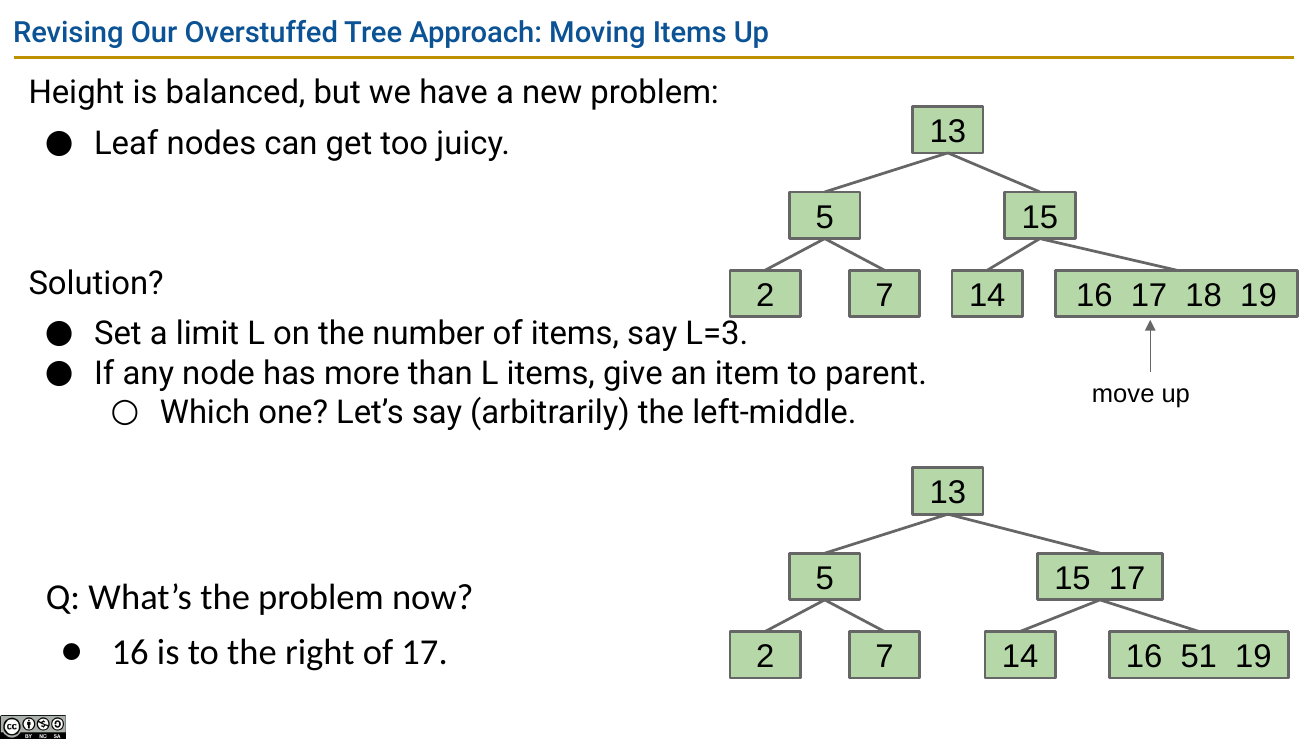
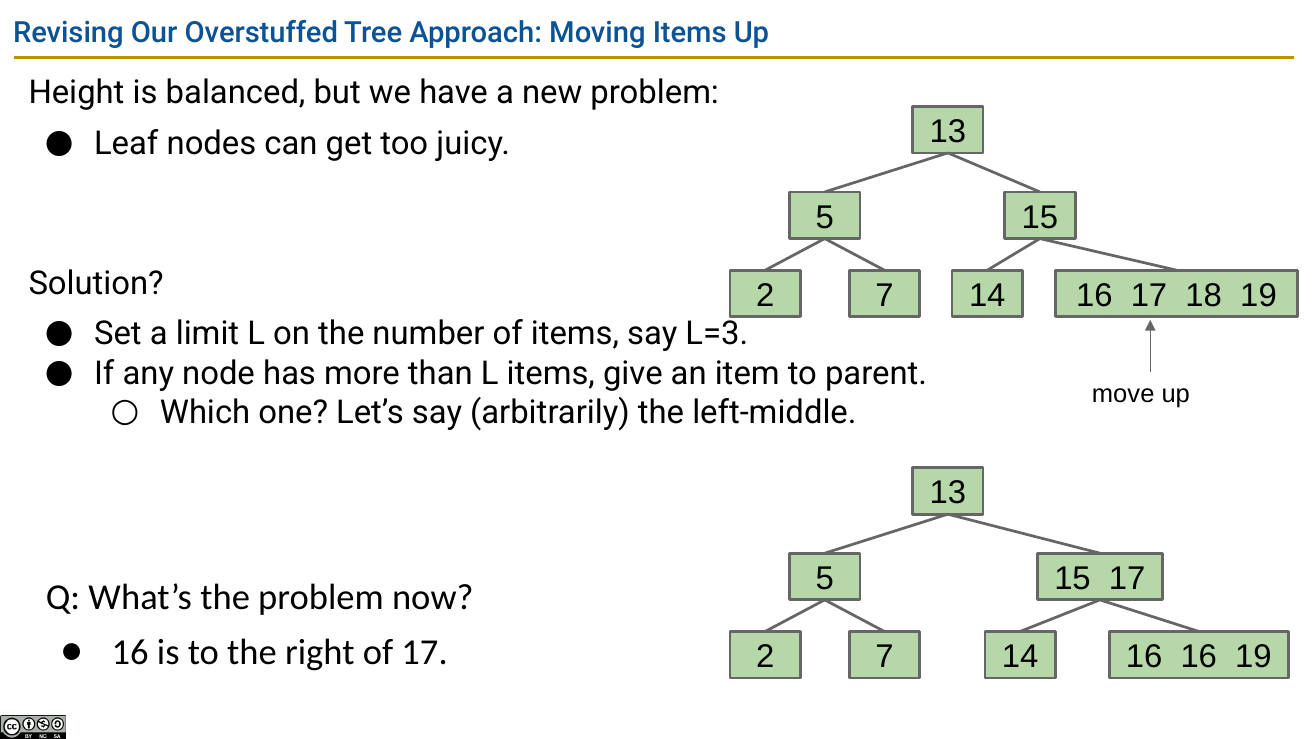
16 51: 51 -> 16
